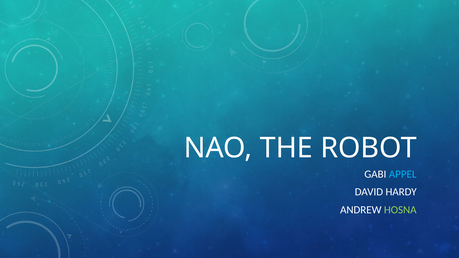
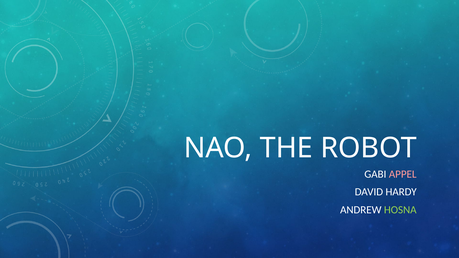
APPEL colour: light blue -> pink
